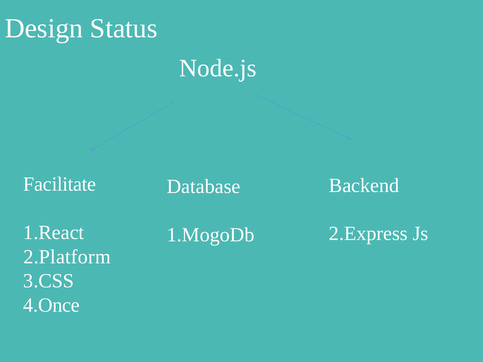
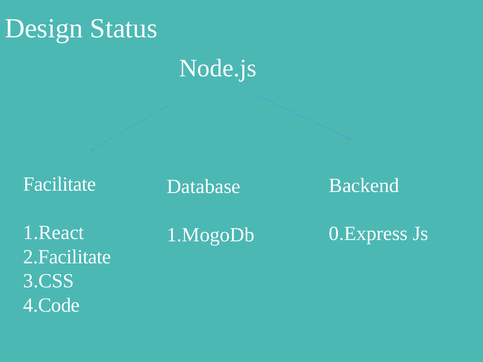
2.Express: 2.Express -> 0.Express
2.Platform: 2.Platform -> 2.Facilitate
4.Once: 4.Once -> 4.Code
